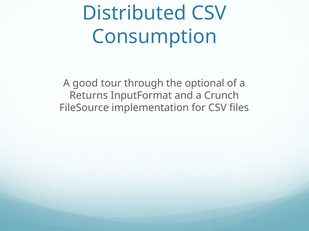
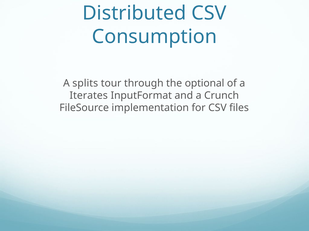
good: good -> splits
Returns: Returns -> Iterates
